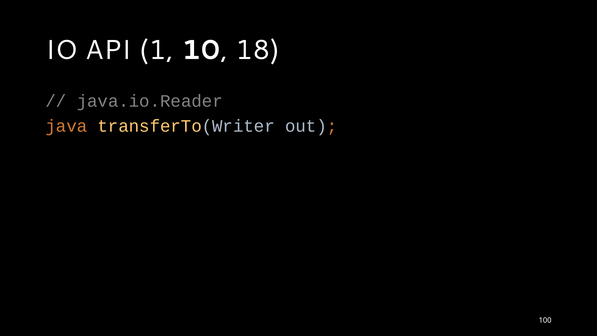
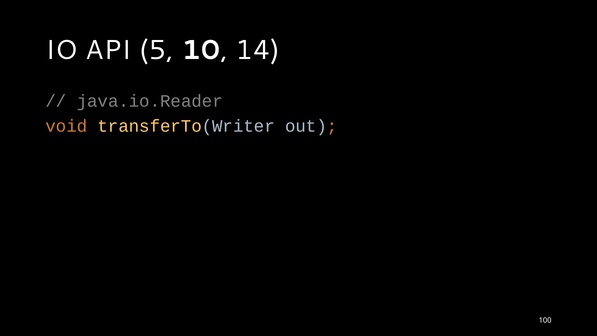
1: 1 -> 5
18: 18 -> 14
java: java -> void
